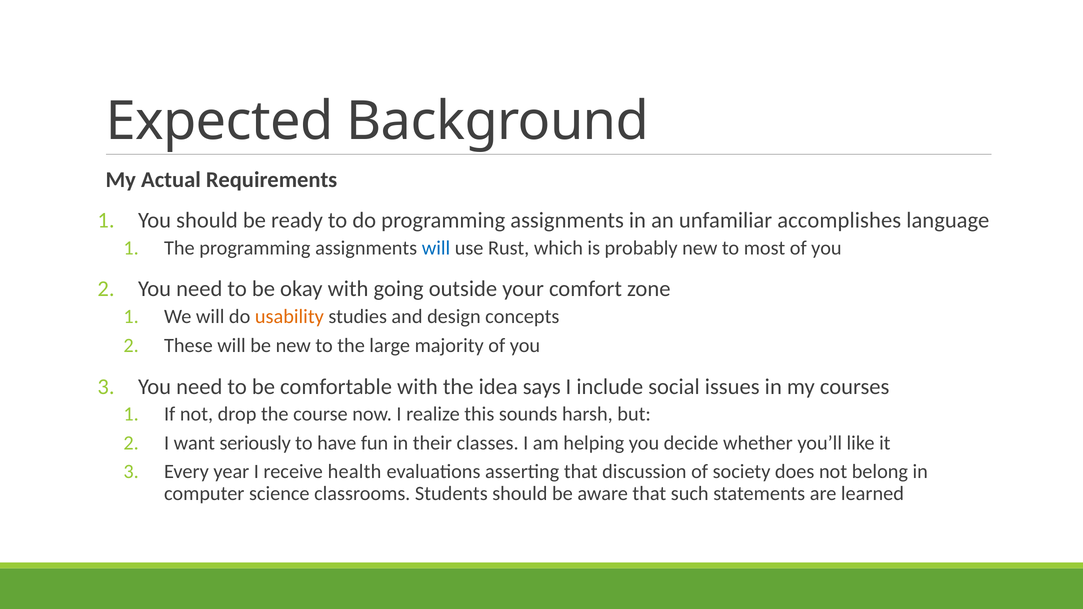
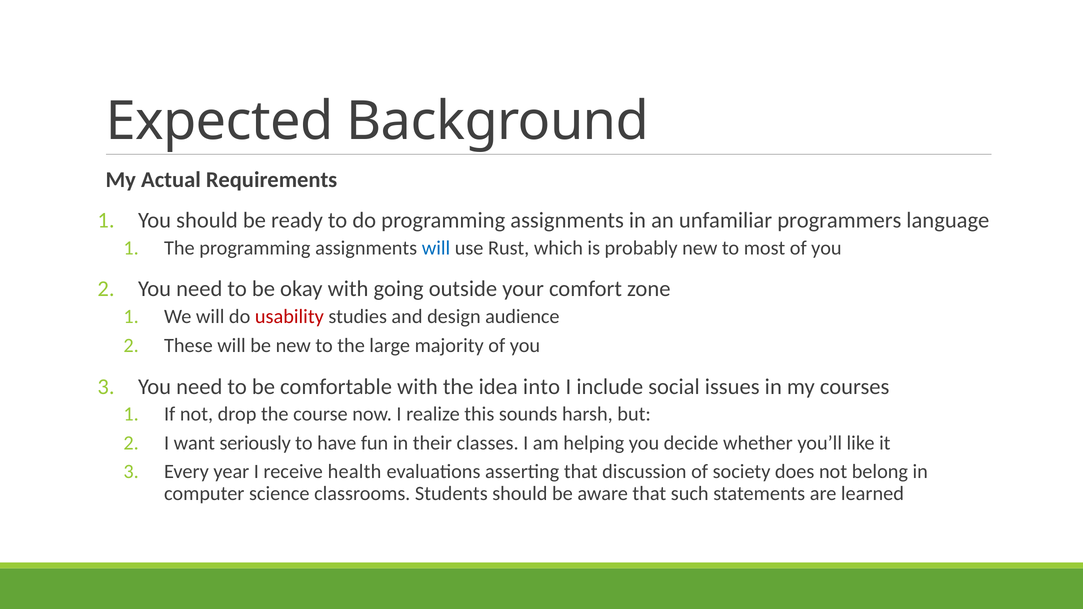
accomplishes: accomplishes -> programmers
usability colour: orange -> red
concepts: concepts -> audience
says: says -> into
